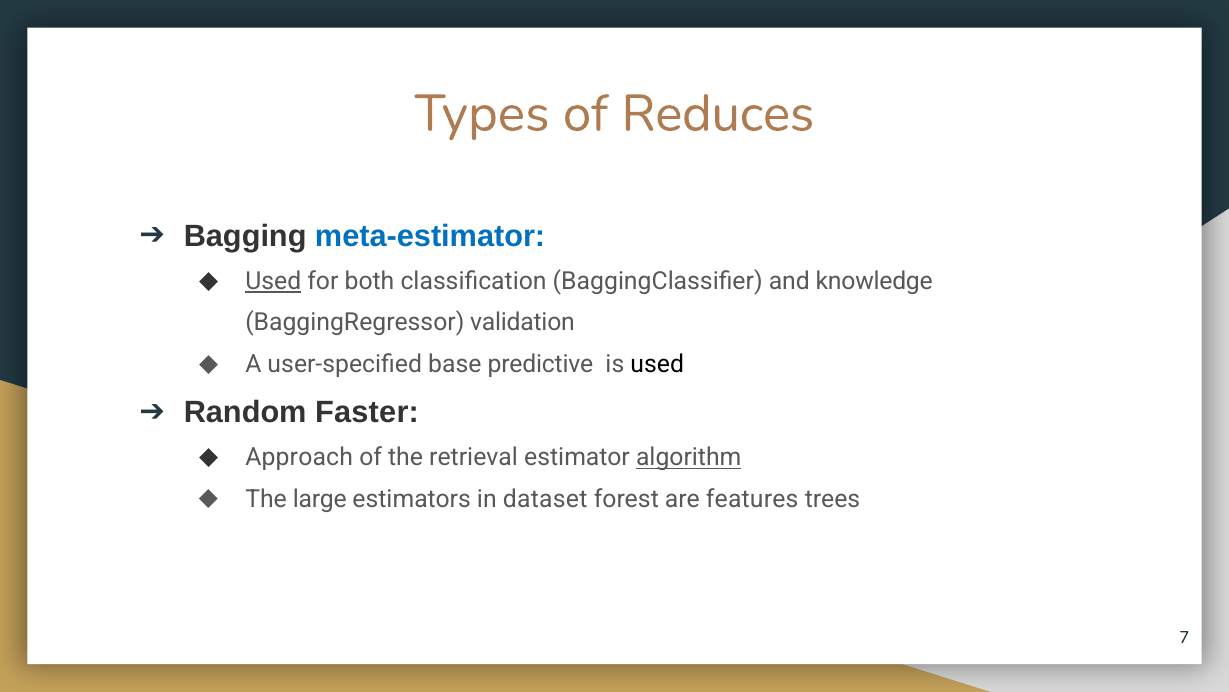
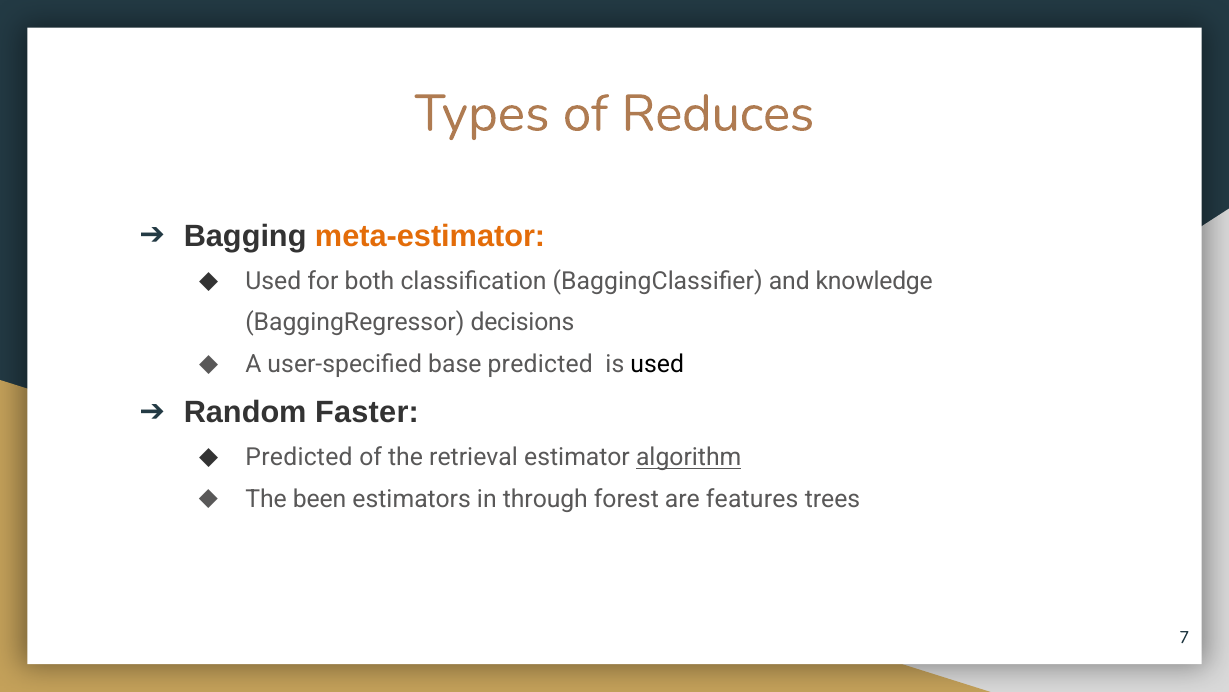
meta-estimator colour: blue -> orange
Used at (273, 281) underline: present -> none
validation: validation -> decisions
base predictive: predictive -> predicted
Approach at (299, 457): Approach -> Predicted
large: large -> been
dataset: dataset -> through
